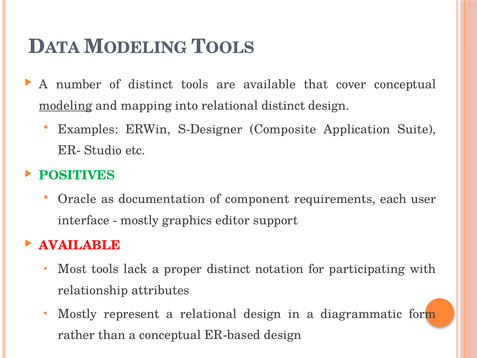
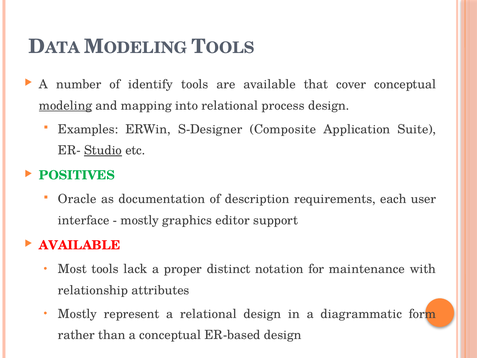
of distinct: distinct -> identify
relational distinct: distinct -> process
Studio underline: none -> present
component: component -> description
participating: participating -> maintenance
